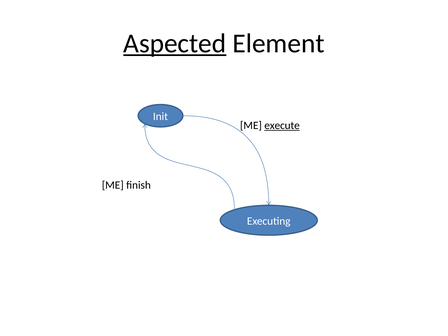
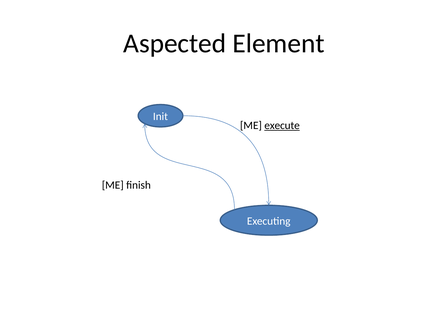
Aspected underline: present -> none
